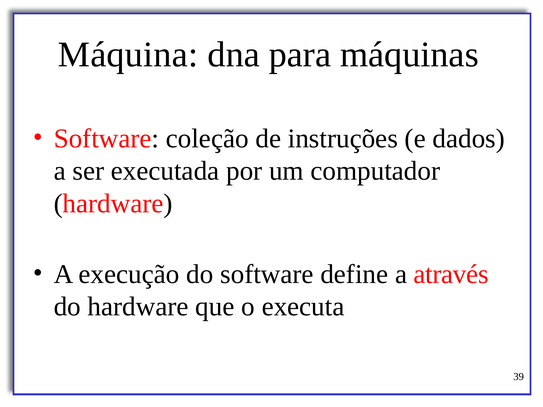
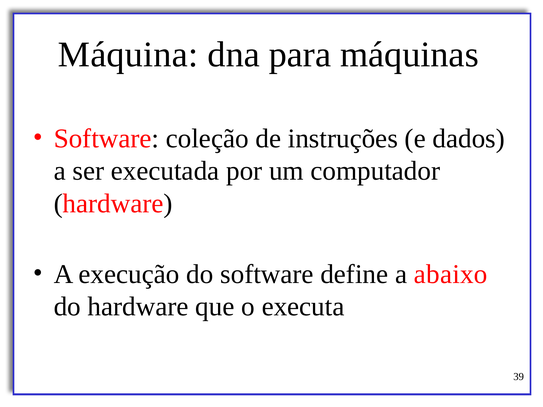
através: através -> abaixo
